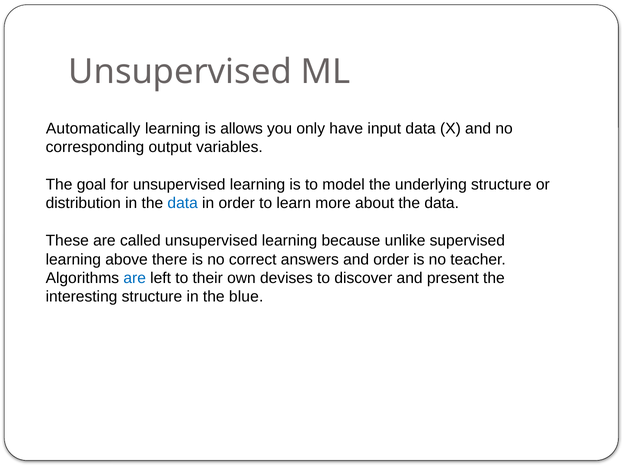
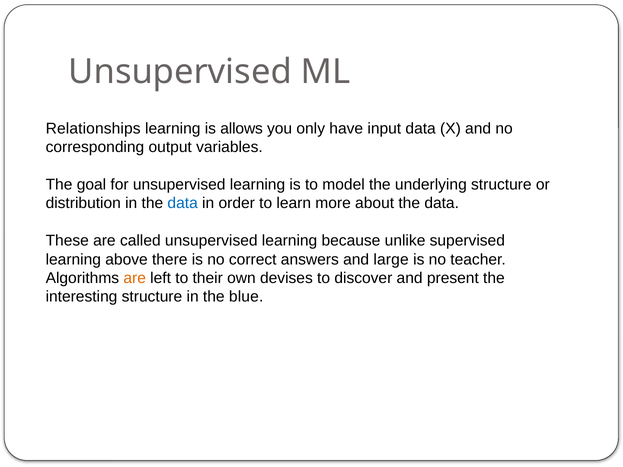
Automatically: Automatically -> Relationships
and order: order -> large
are at (135, 278) colour: blue -> orange
